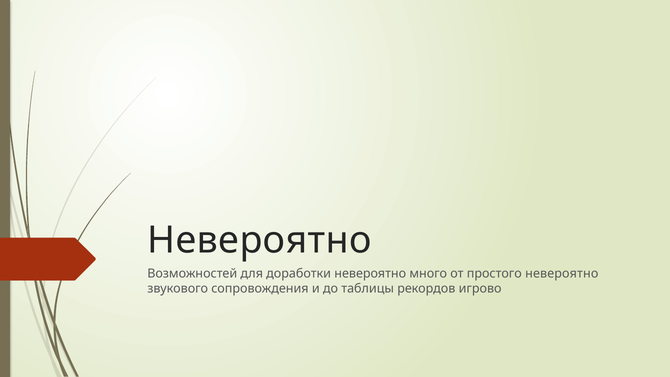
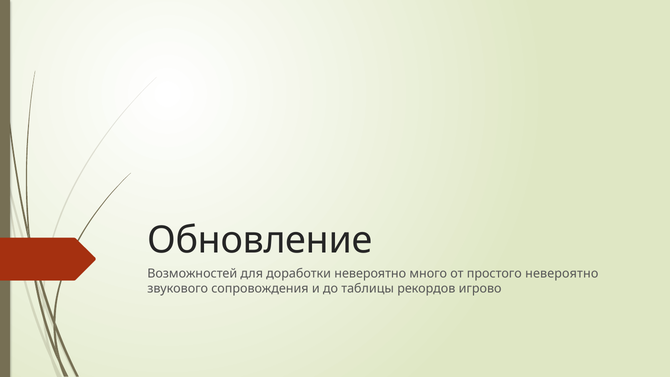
Невероятно at (259, 240): Невероятно -> Обновление
